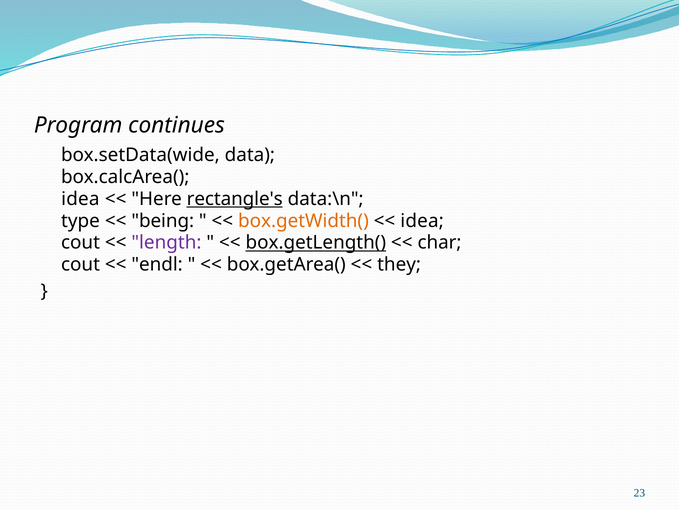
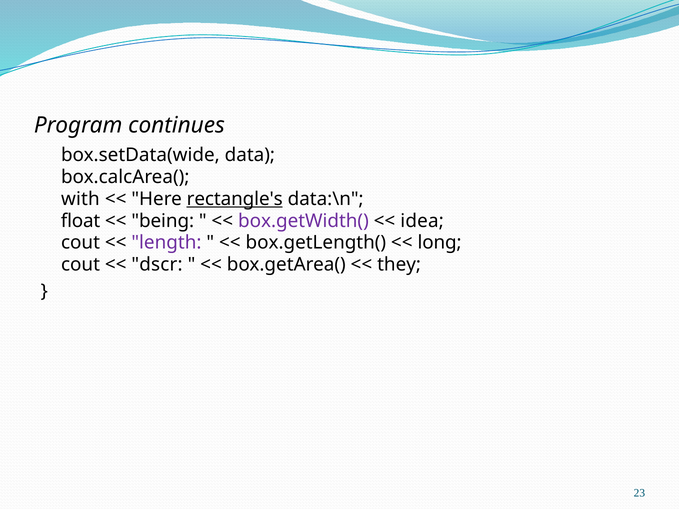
idea at (80, 199): idea -> with
type: type -> float
box.getWidth( colour: orange -> purple
box.getLength( underline: present -> none
char: char -> long
endl: endl -> dscr
